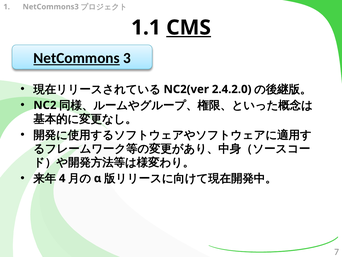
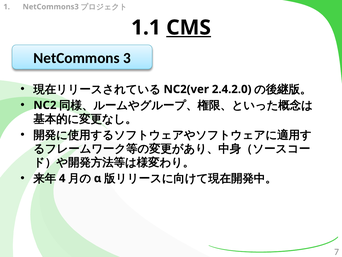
NetCommons underline: present -> none
